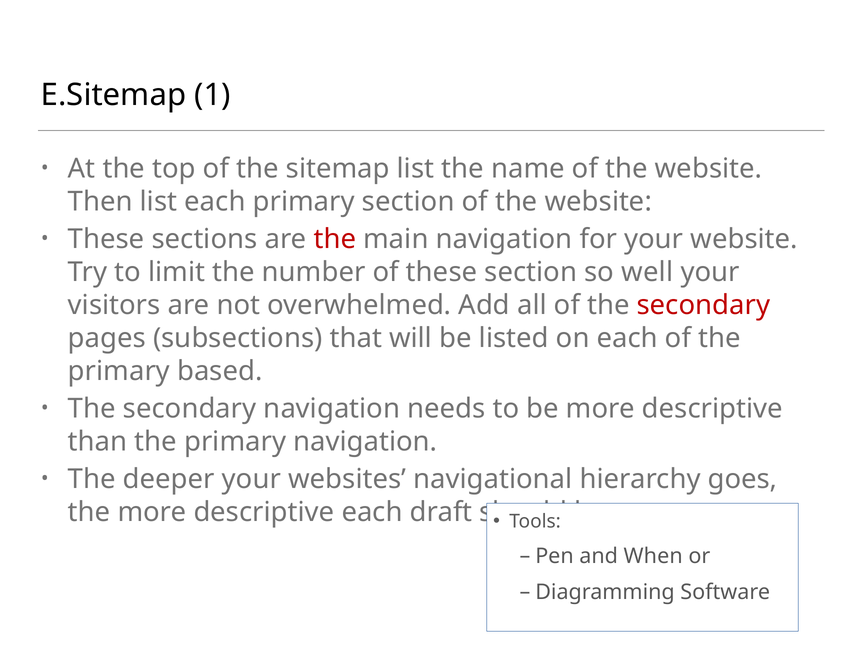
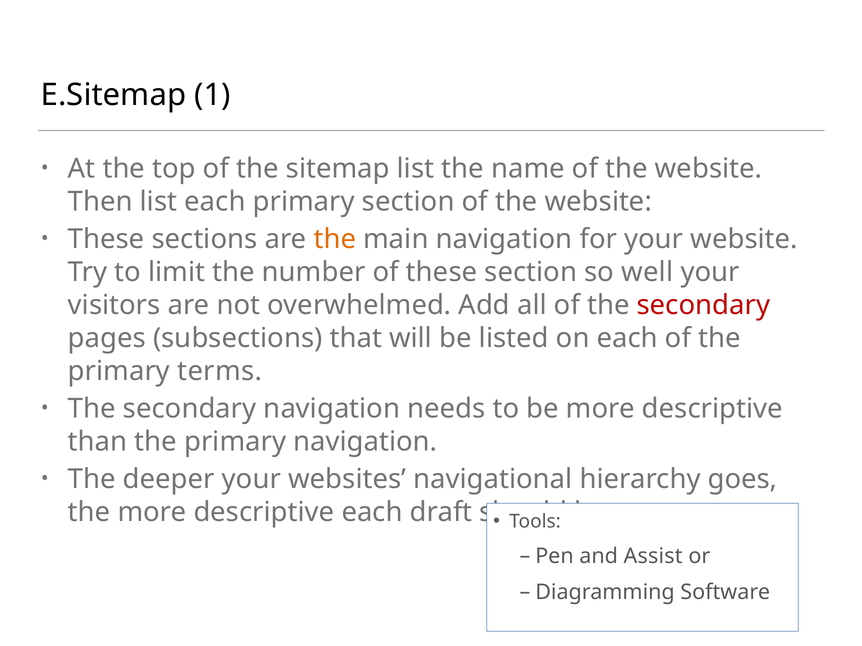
the at (335, 239) colour: red -> orange
based: based -> terms
When: When -> Assist
